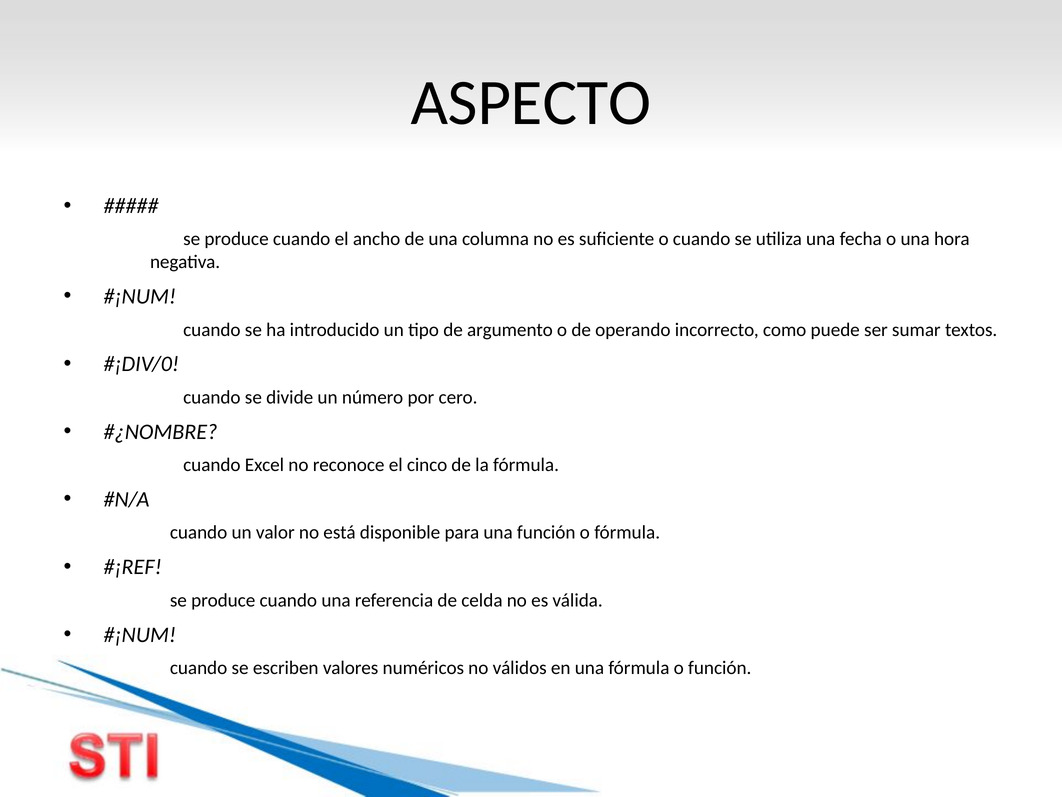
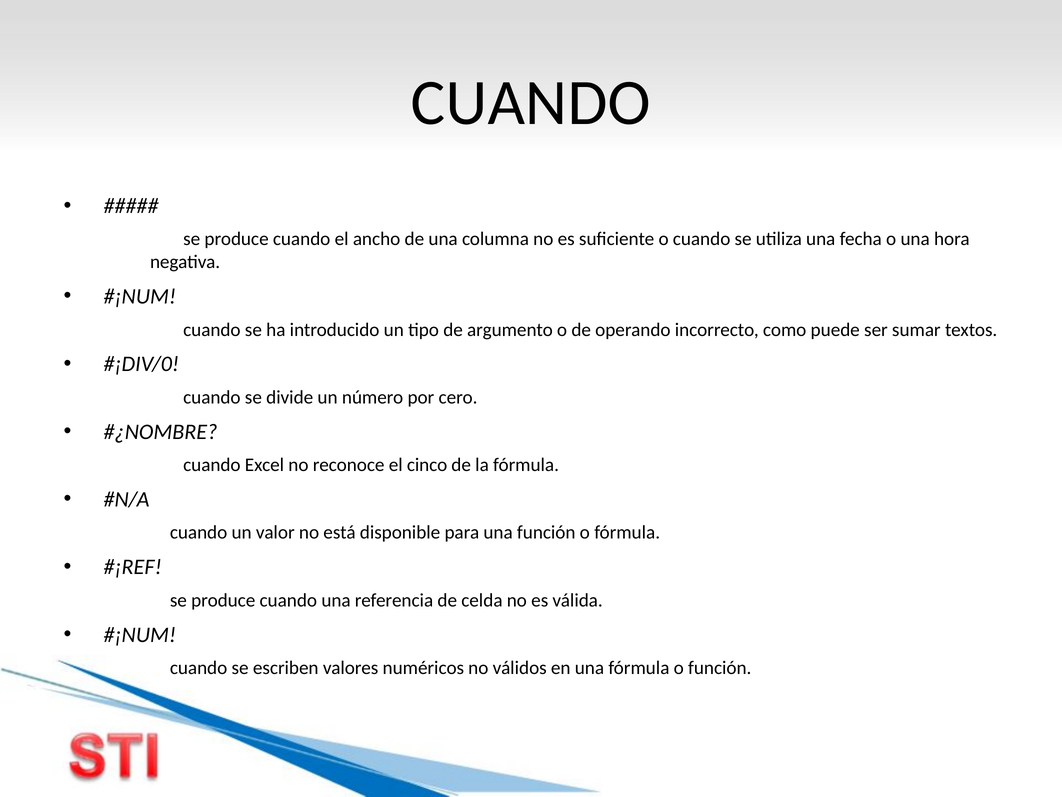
ASPECTO at (531, 103): ASPECTO -> CUANDO
